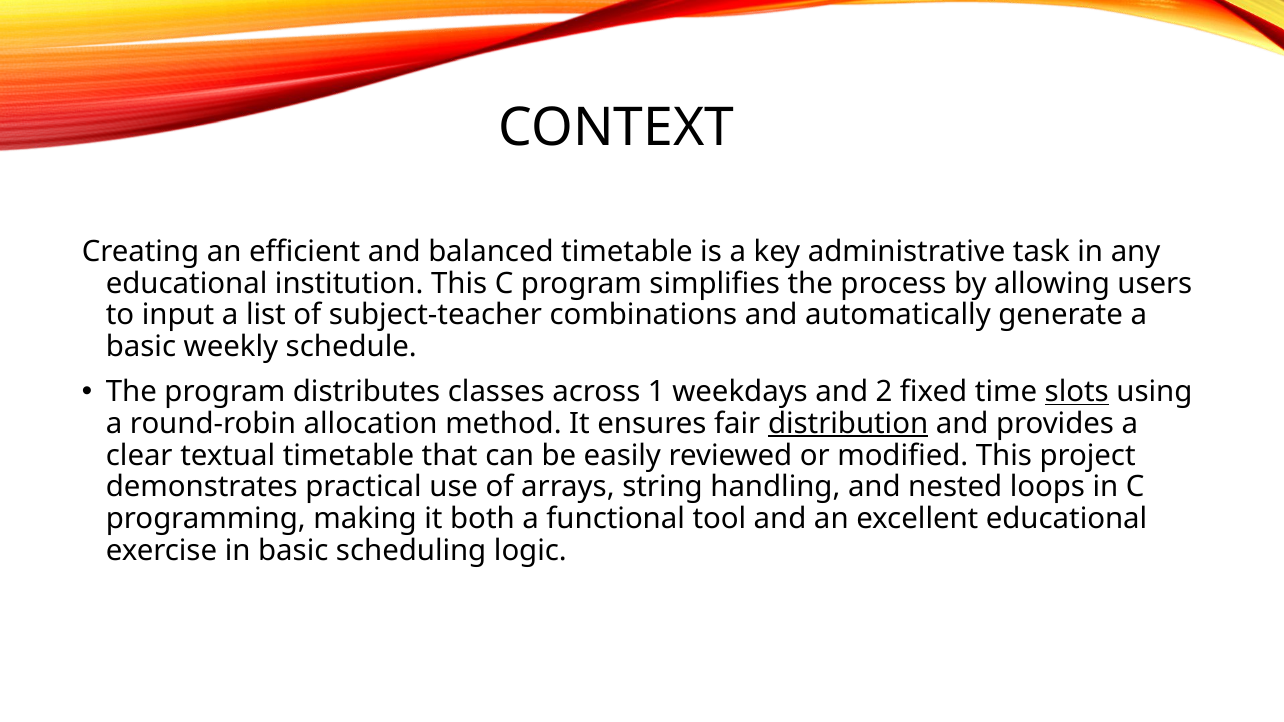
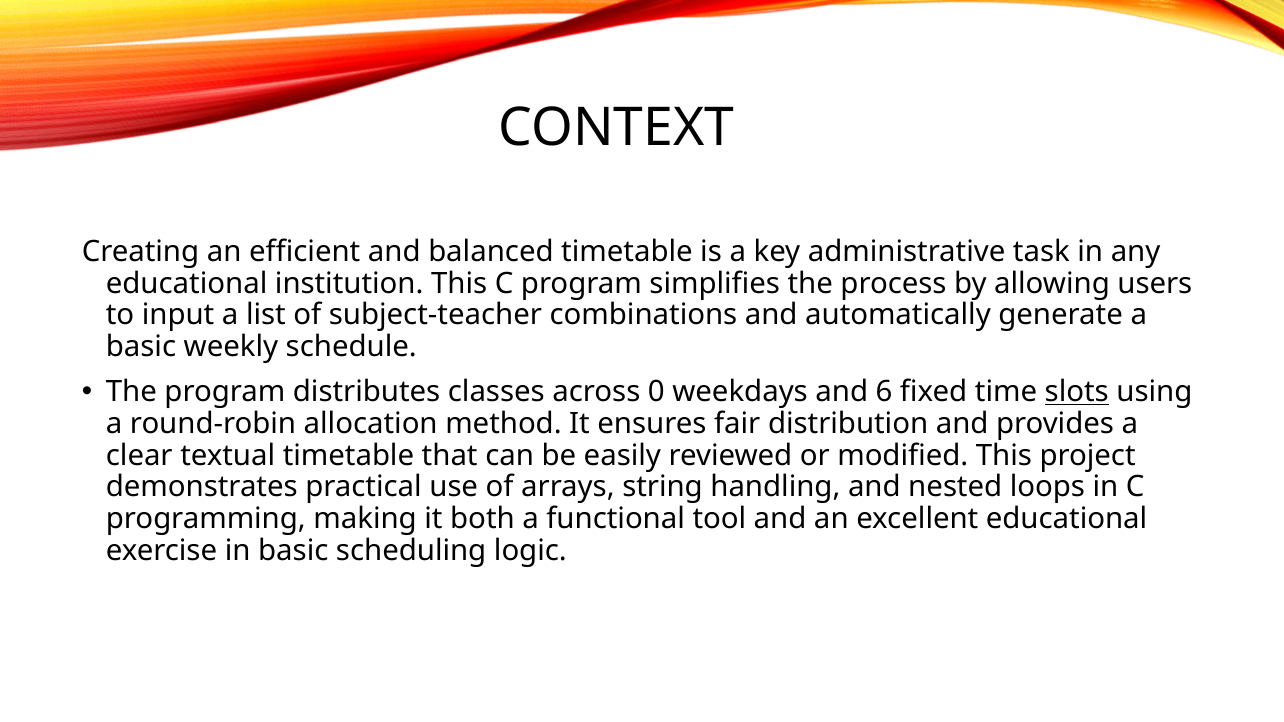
1: 1 -> 0
2: 2 -> 6
distribution underline: present -> none
